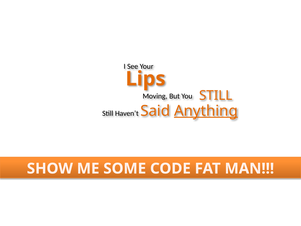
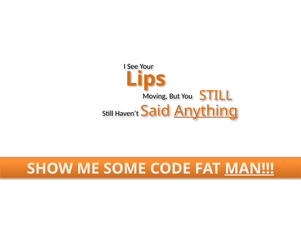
MAN underline: none -> present
